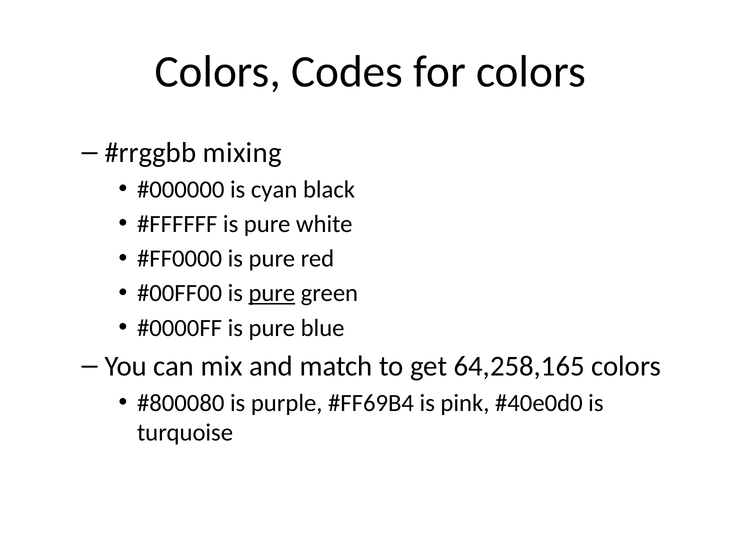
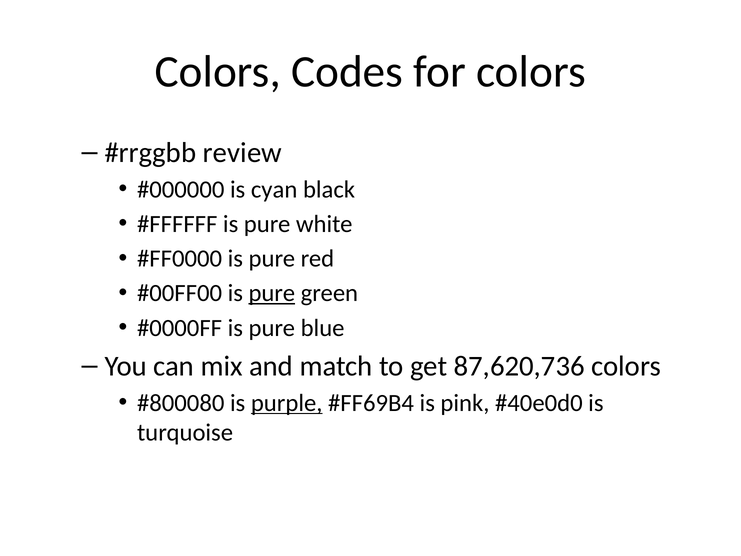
mixing: mixing -> review
64,258,165: 64,258,165 -> 87,620,736
purple underline: none -> present
